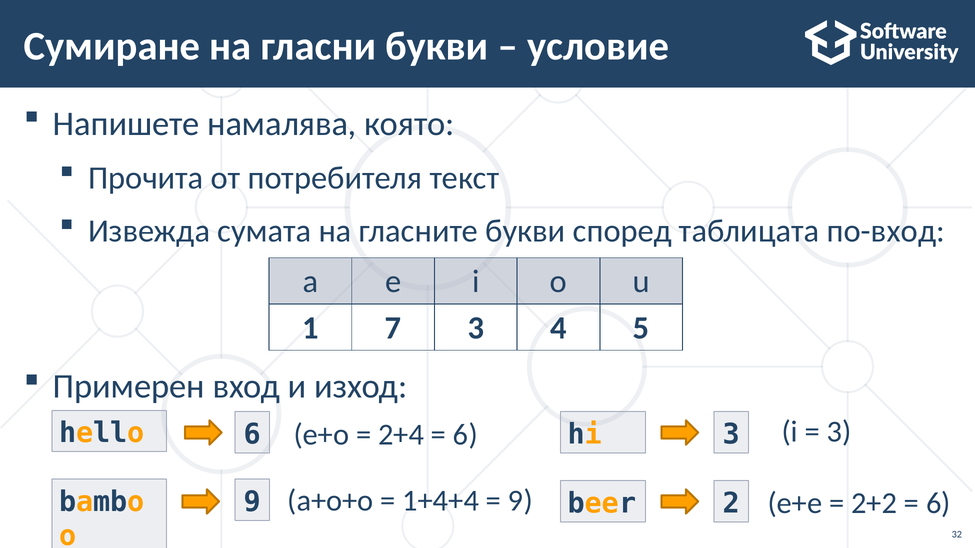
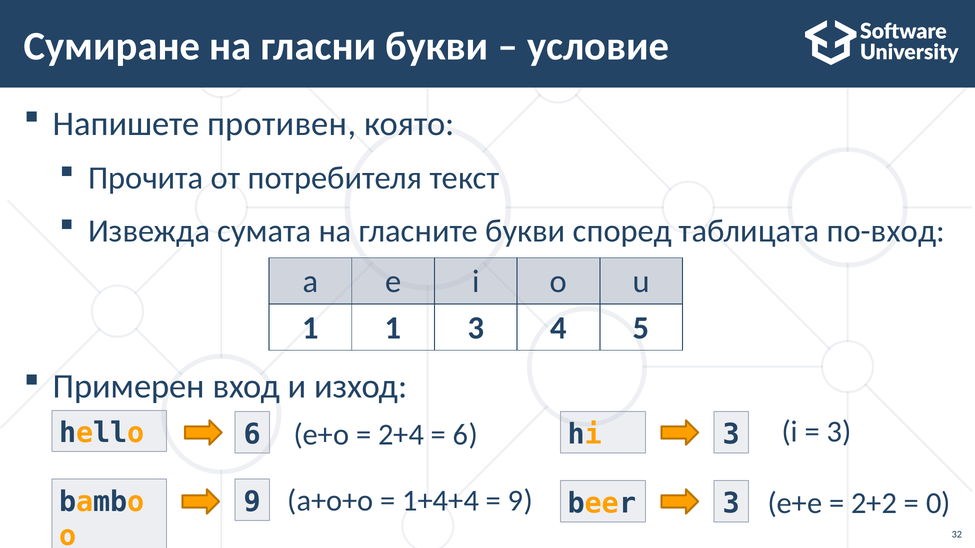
намалява: намалява -> противен
1 7: 7 -> 1
beer 2: 2 -> 3
6 at (938, 504): 6 -> 0
